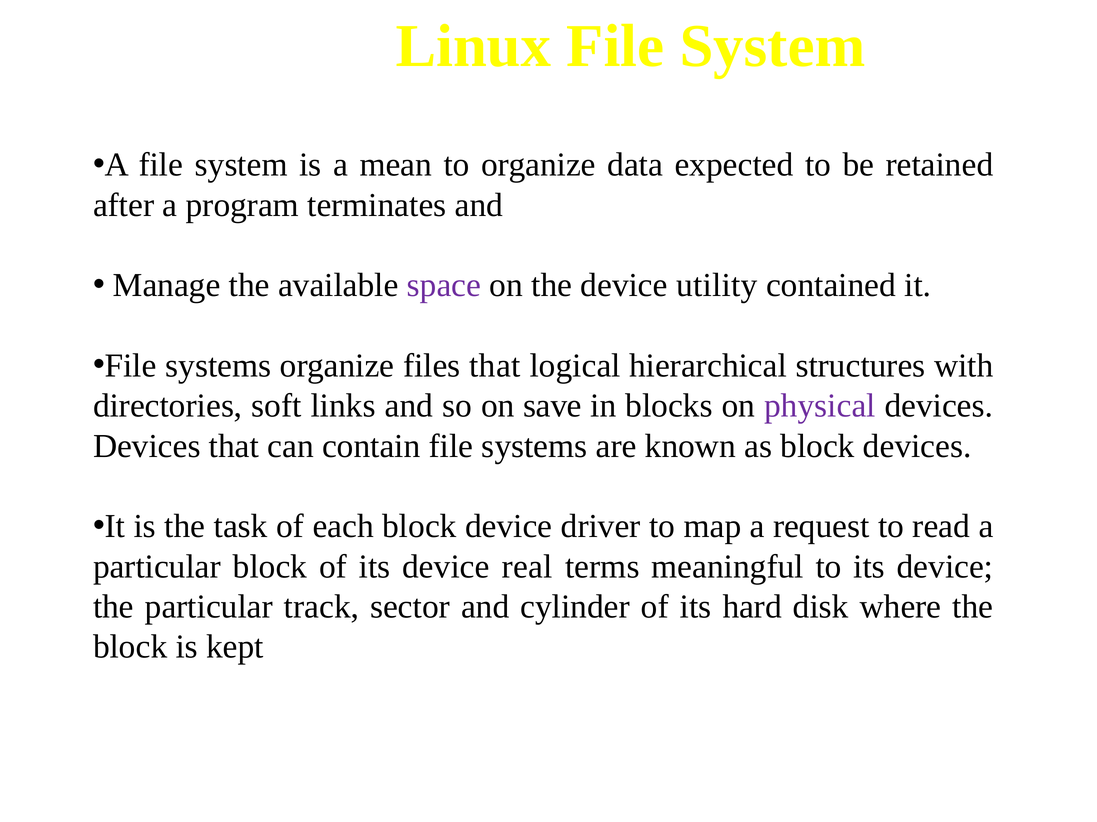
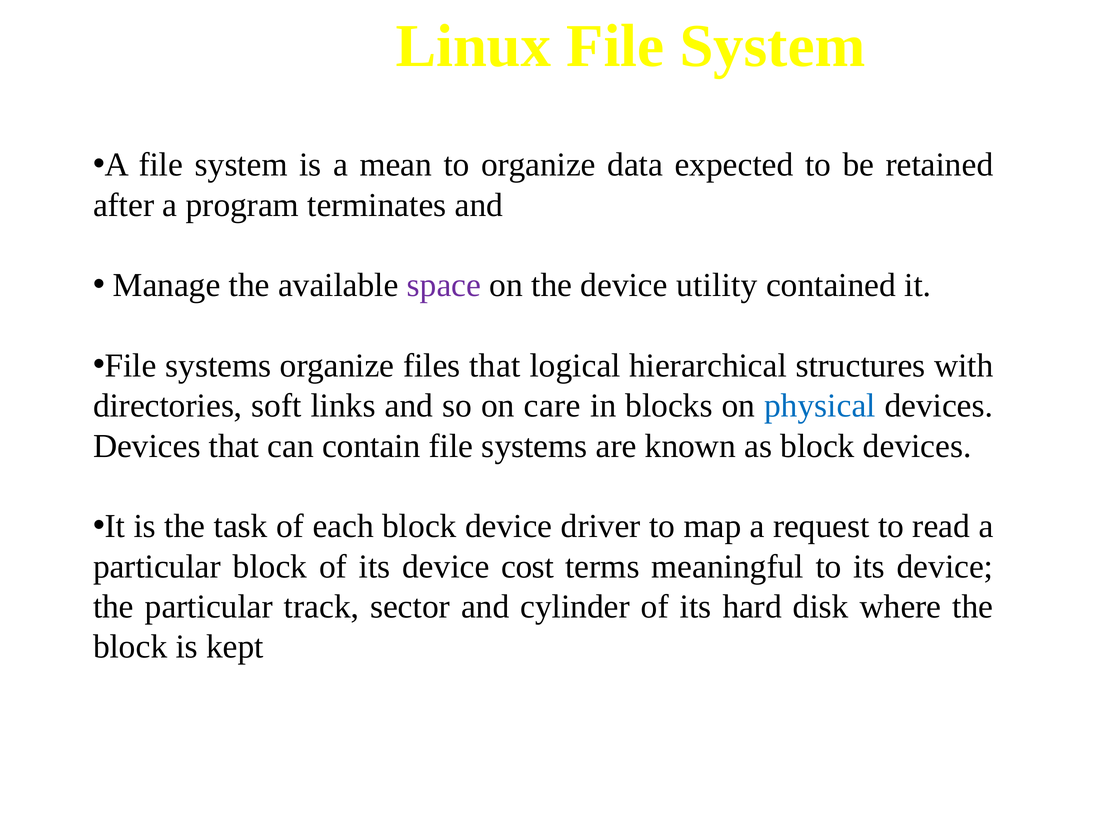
save: save -> care
physical colour: purple -> blue
real: real -> cost
